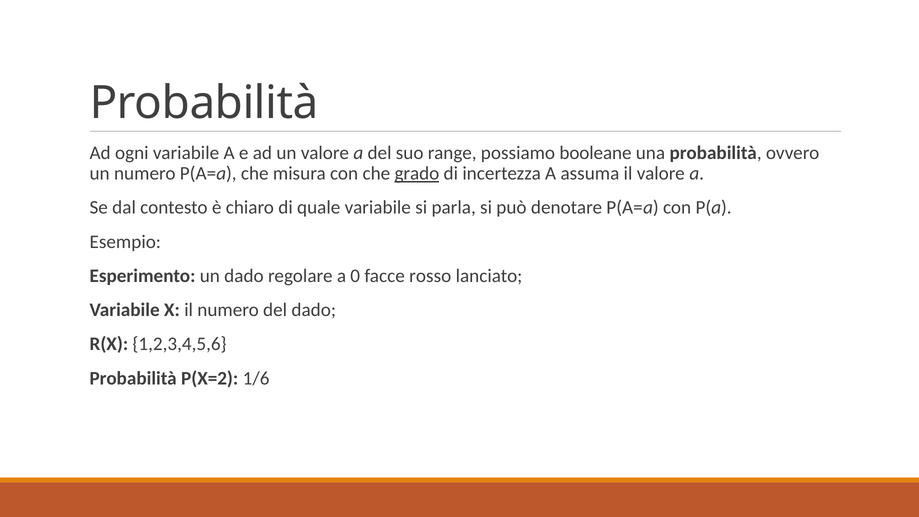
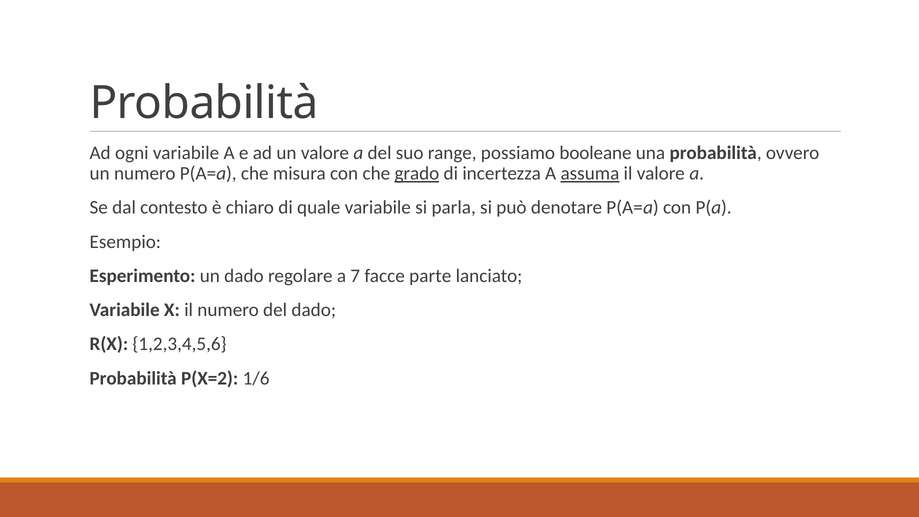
assuma underline: none -> present
0: 0 -> 7
rosso: rosso -> parte
